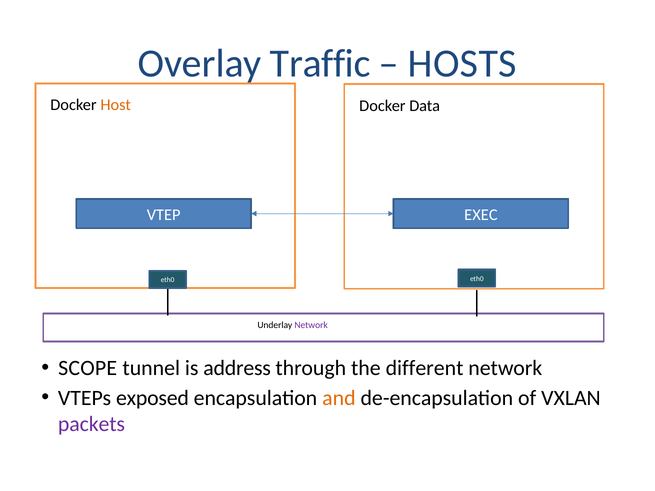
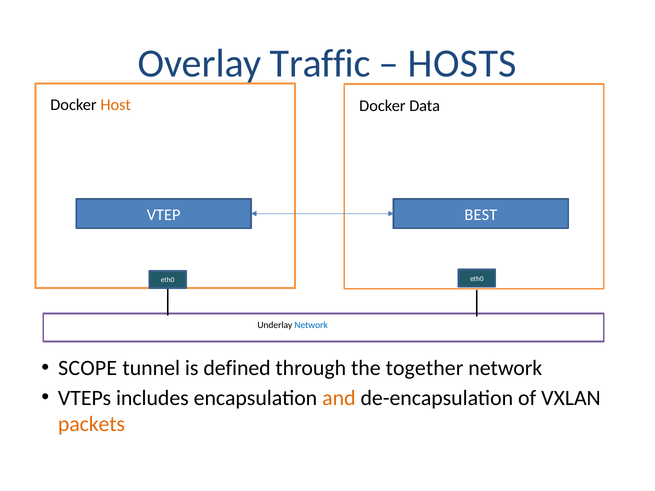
EXEC: EXEC -> BEST
Network at (311, 325) colour: purple -> blue
address: address -> defined
different: different -> together
exposed: exposed -> includes
packets colour: purple -> orange
